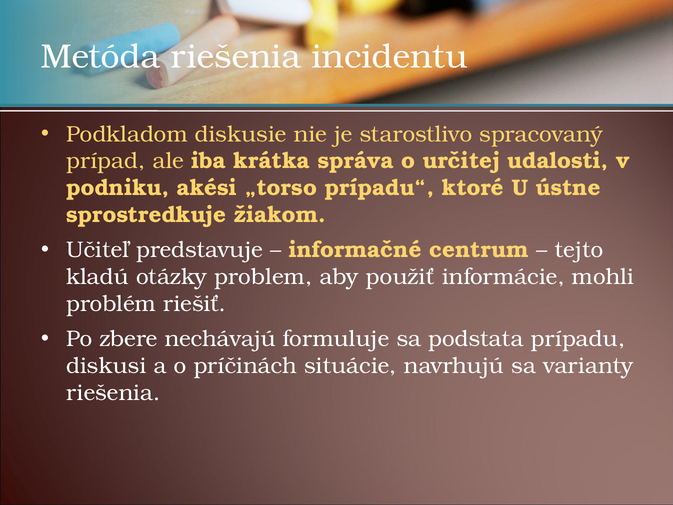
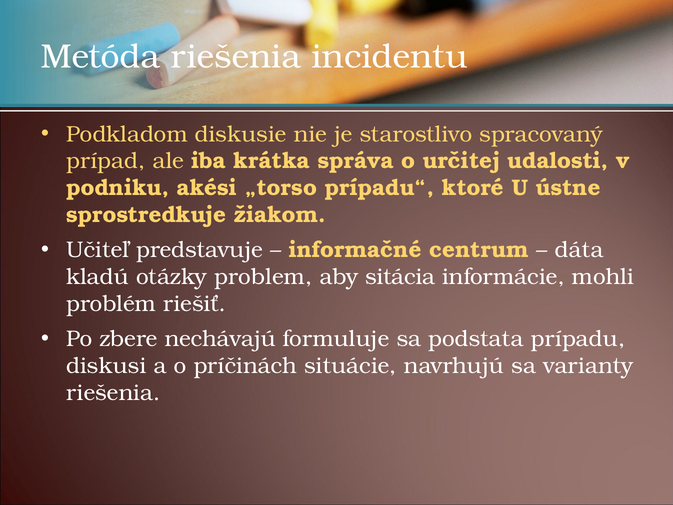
tejto: tejto -> dáta
použiť: použiť -> sitácia
